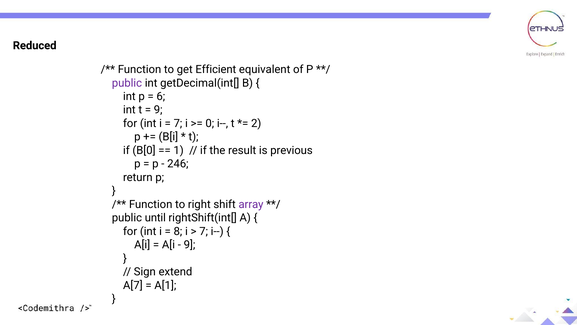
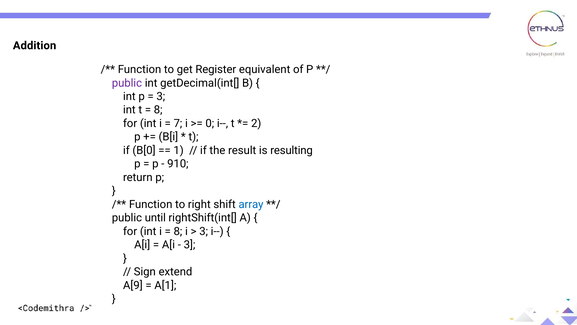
Reduced: Reduced -> Addition
Efficient: Efficient -> Register
6 at (161, 96): 6 -> 3
9 at (158, 110): 9 -> 8
previous: previous -> resulting
246: 246 -> 910
array colour: purple -> blue
7 at (204, 231): 7 -> 3
9 at (190, 245): 9 -> 3
A[7: A[7 -> A[9
